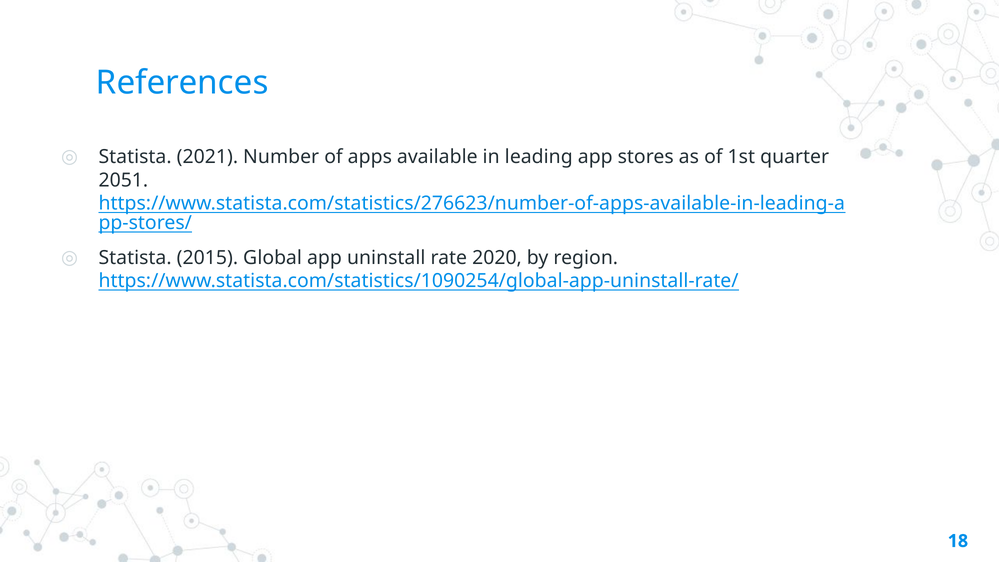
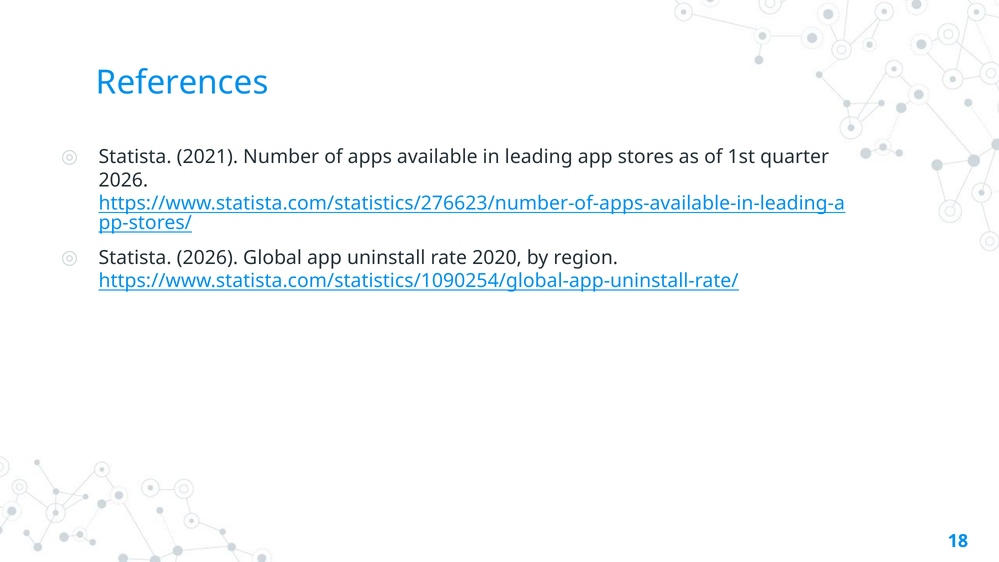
2051 at (123, 180): 2051 -> 2026
Statista 2015: 2015 -> 2026
